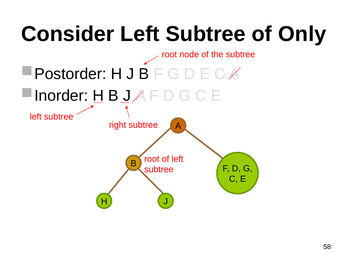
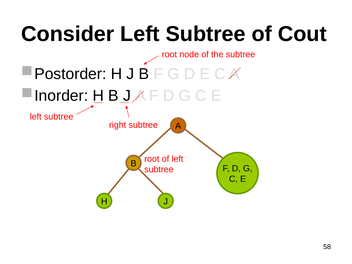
Only: Only -> Cout
